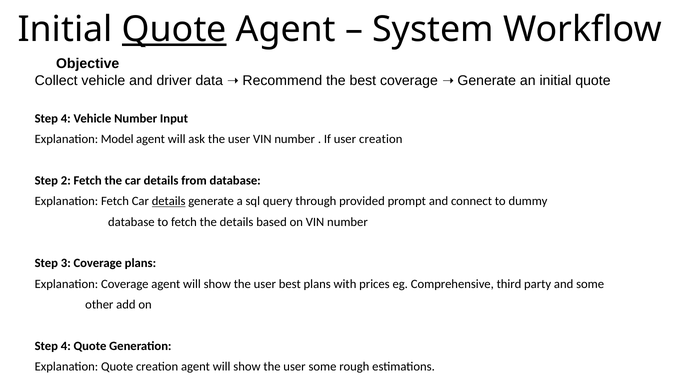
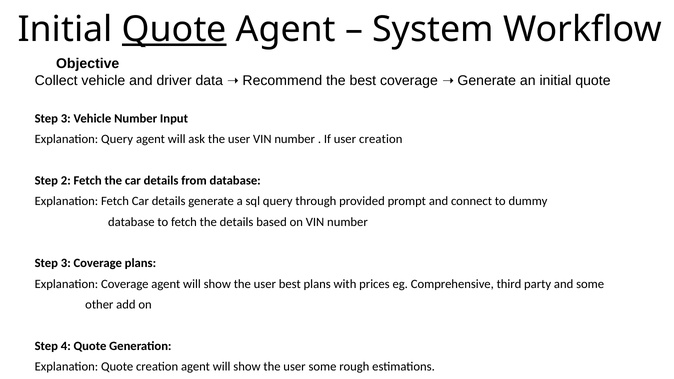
4 at (66, 119): 4 -> 3
Explanation Model: Model -> Query
details at (169, 201) underline: present -> none
